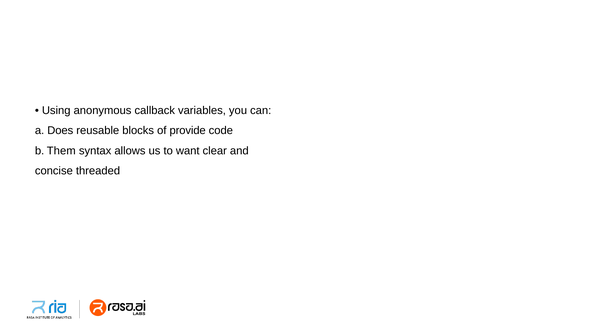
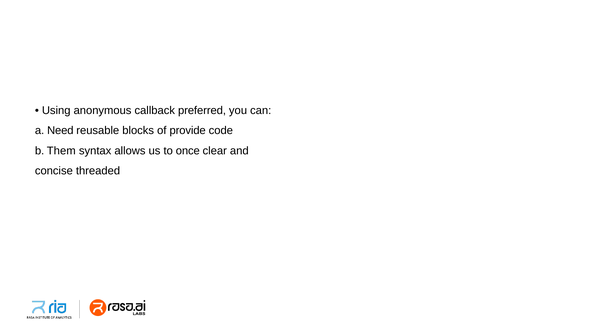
variables: variables -> preferred
Does: Does -> Need
want: want -> once
